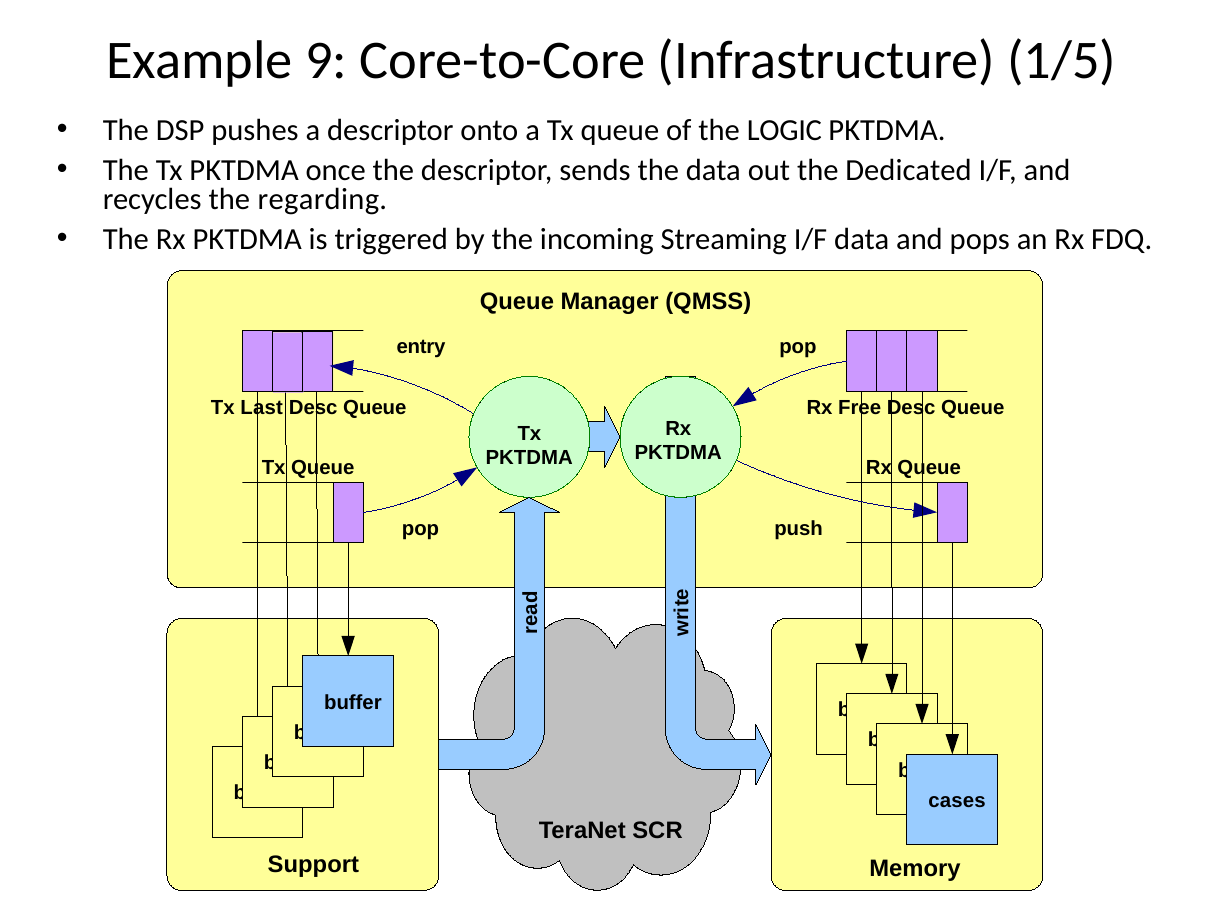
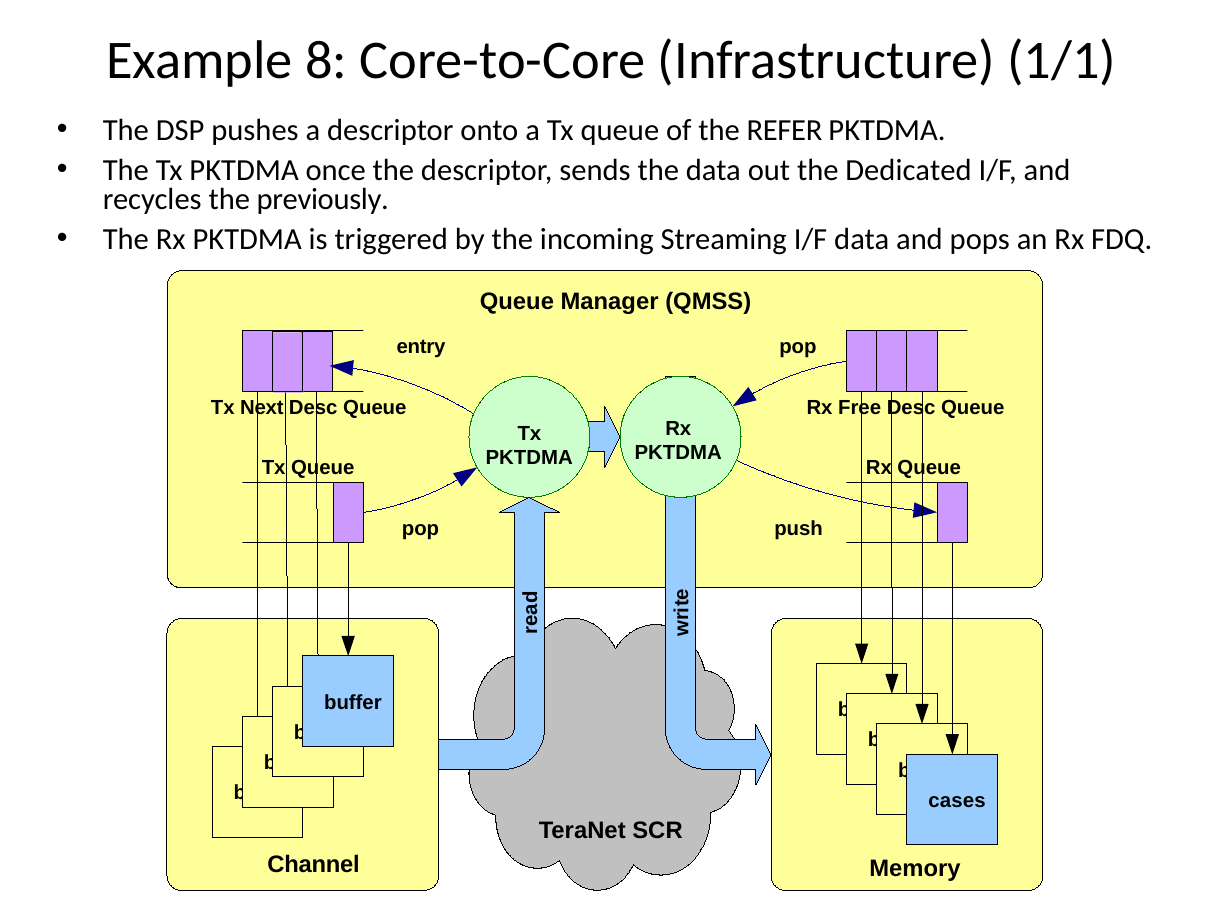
9: 9 -> 8
1/5: 1/5 -> 1/1
LOGIC: LOGIC -> REFER
regarding: regarding -> previously
Last: Last -> Next
Support: Support -> Channel
